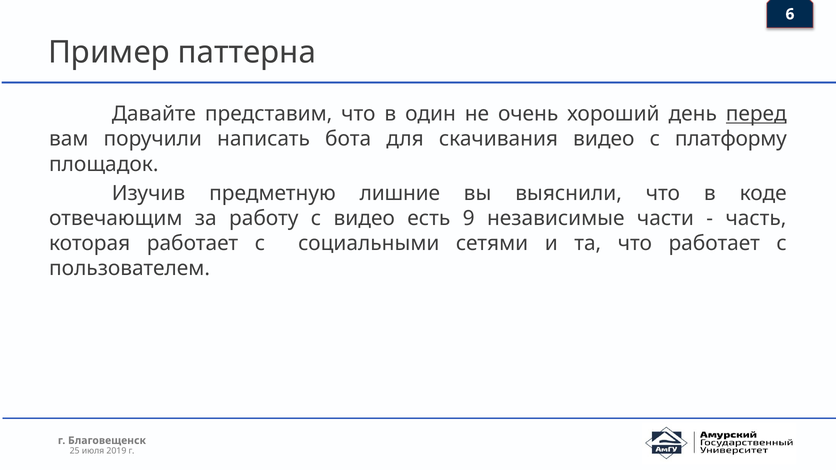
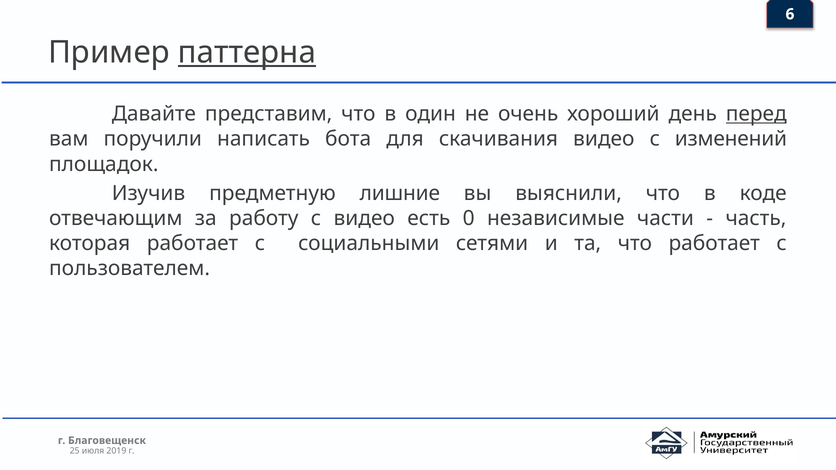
паттерна underline: none -> present
платформу: платформу -> изменений
9: 9 -> 0
